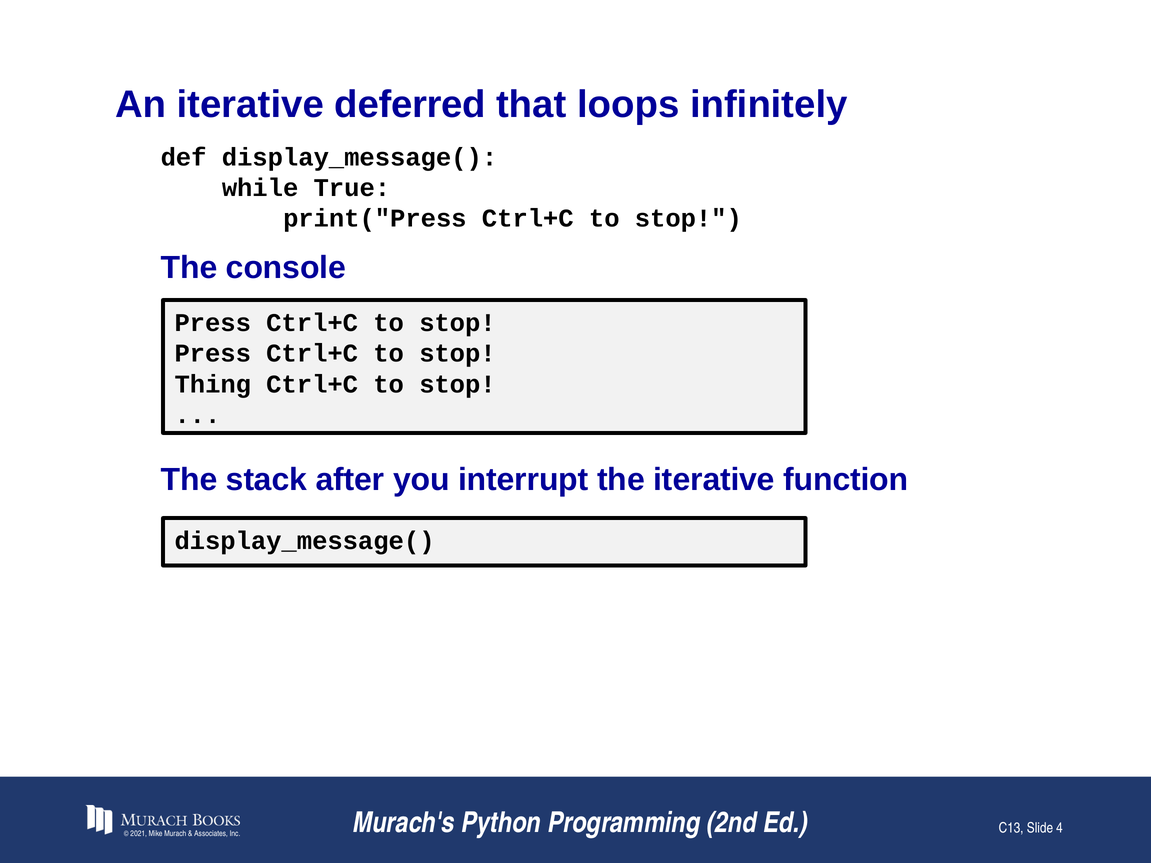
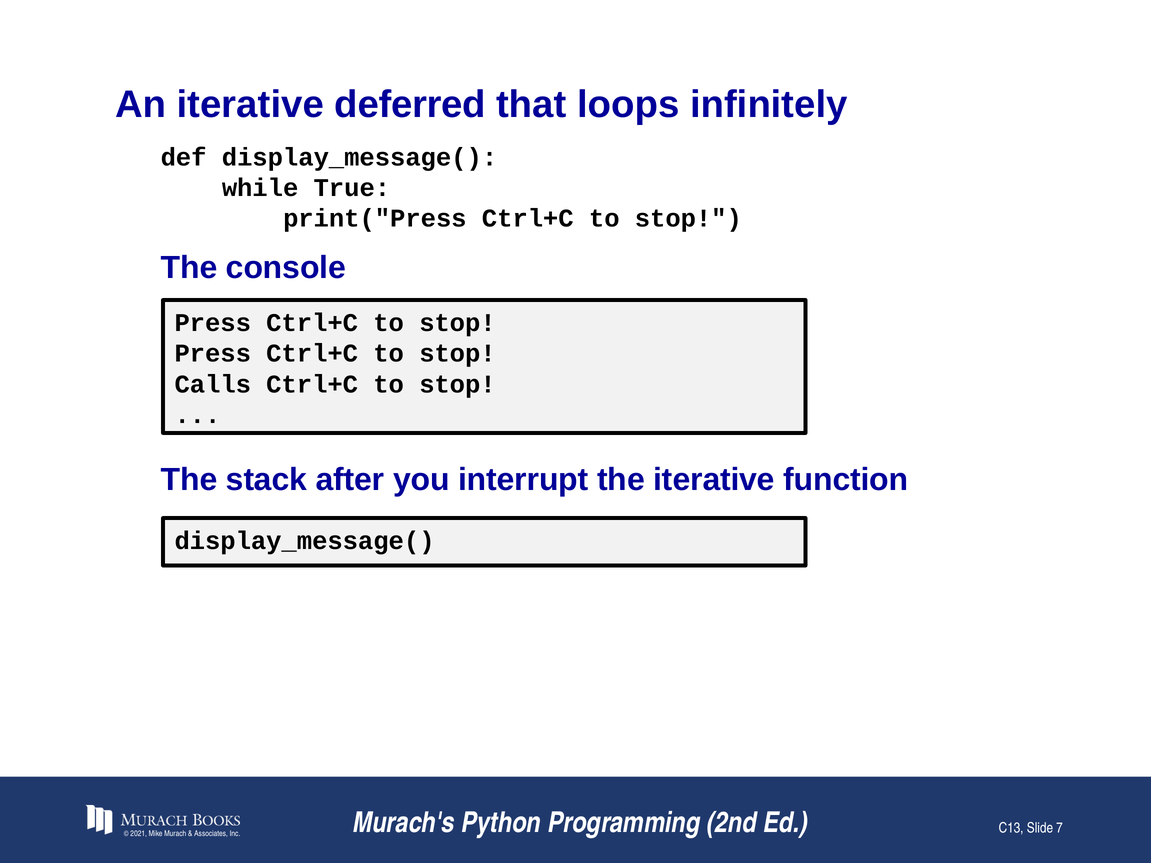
Thing: Thing -> Calls
4: 4 -> 7
